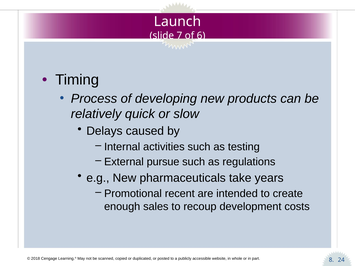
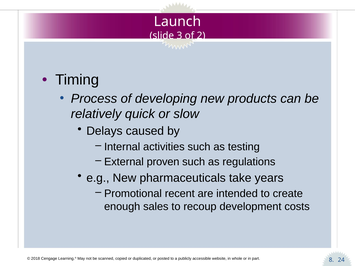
7: 7 -> 3
6: 6 -> 2
pursue: pursue -> proven
